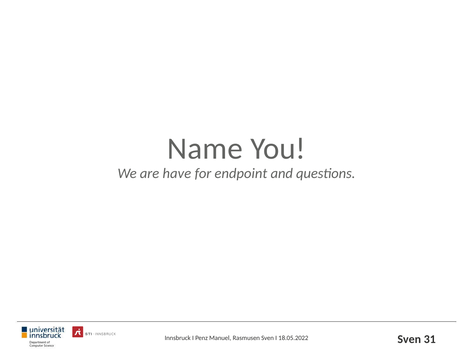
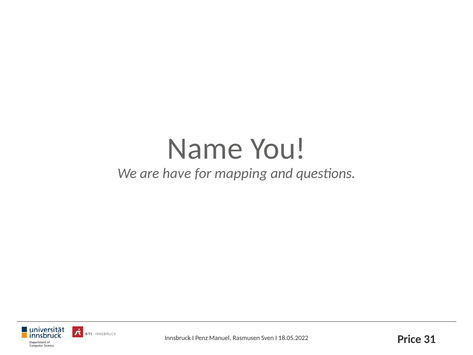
endpoint: endpoint -> mapping
Sven at (409, 339): Sven -> Price
